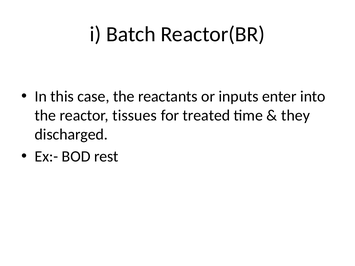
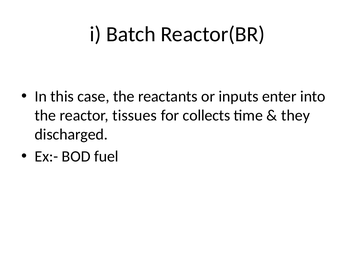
treated: treated -> collects
rest: rest -> fuel
